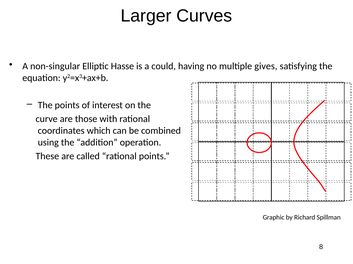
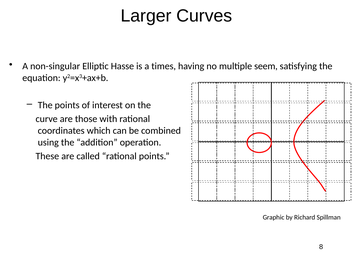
could: could -> times
gives: gives -> seem
